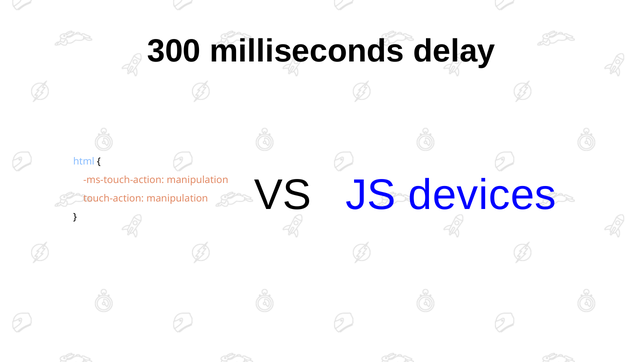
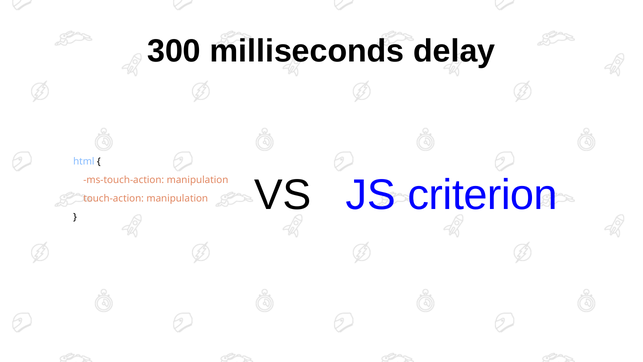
devices: devices -> criterion
